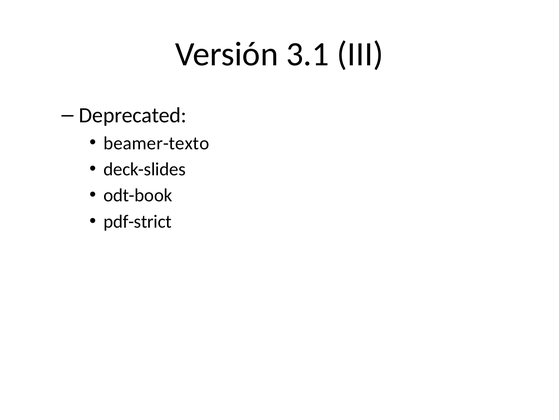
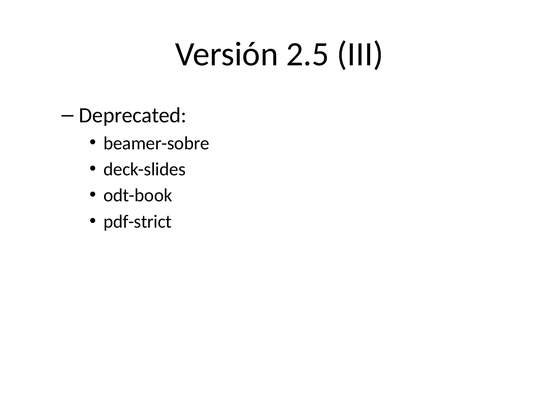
3.1: 3.1 -> 2.5
beamer-texto: beamer-texto -> beamer-sobre
